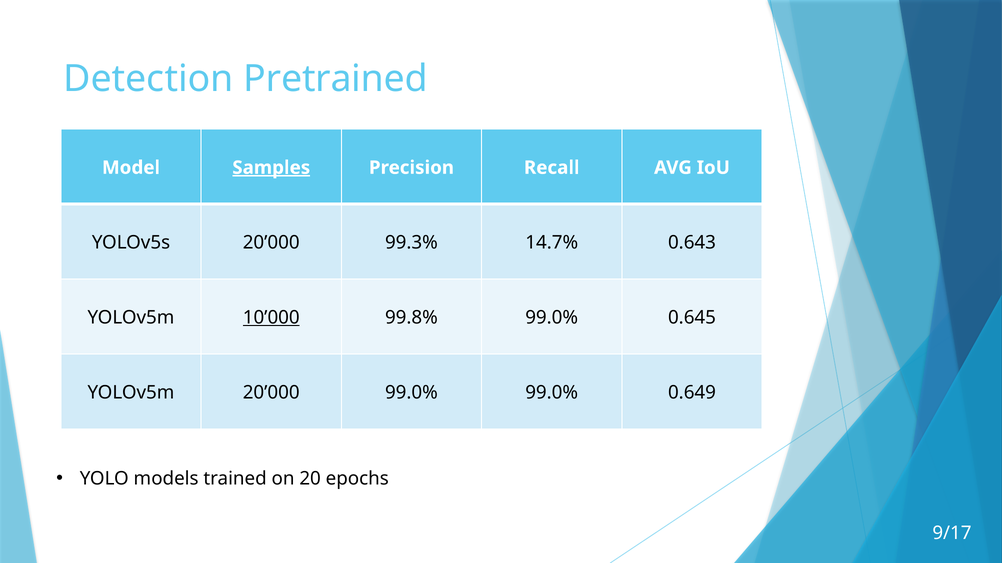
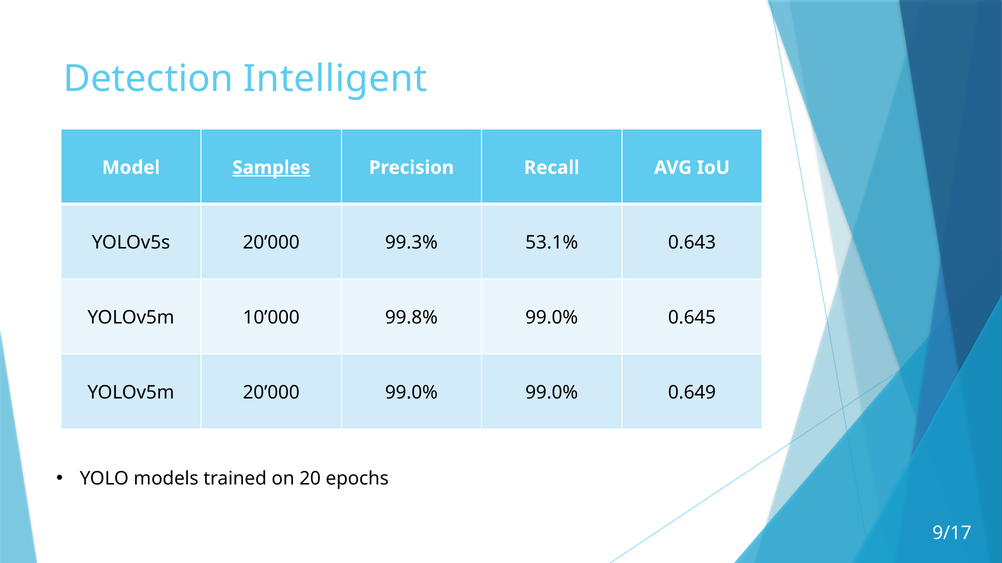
Pretrained: Pretrained -> Intelligent
14.7%: 14.7% -> 53.1%
10’000 underline: present -> none
